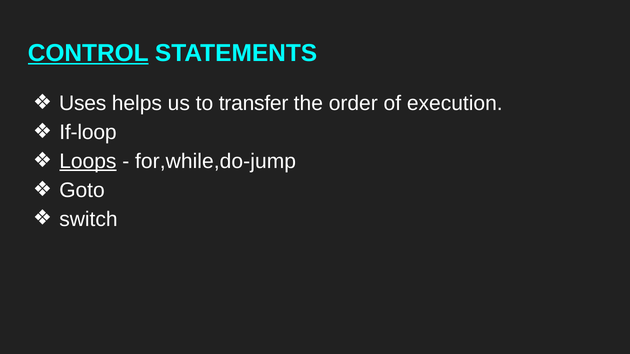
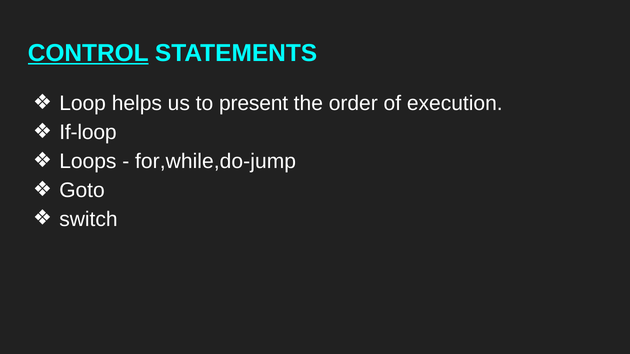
Uses: Uses -> Loop
transfer: transfer -> present
Loops underline: present -> none
